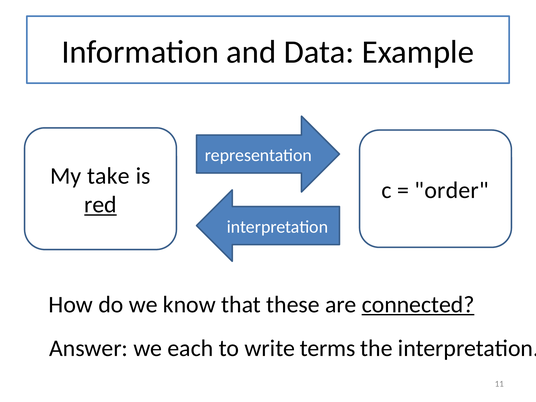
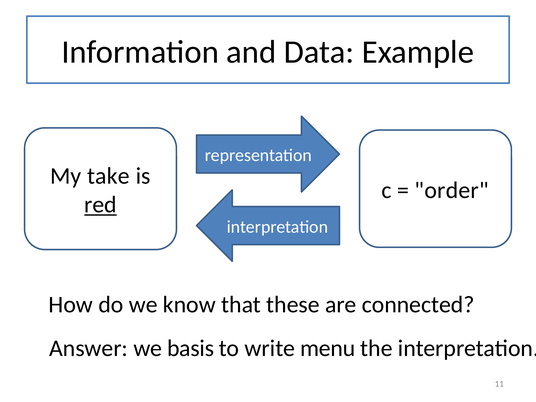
connected underline: present -> none
each: each -> basis
terms: terms -> menu
